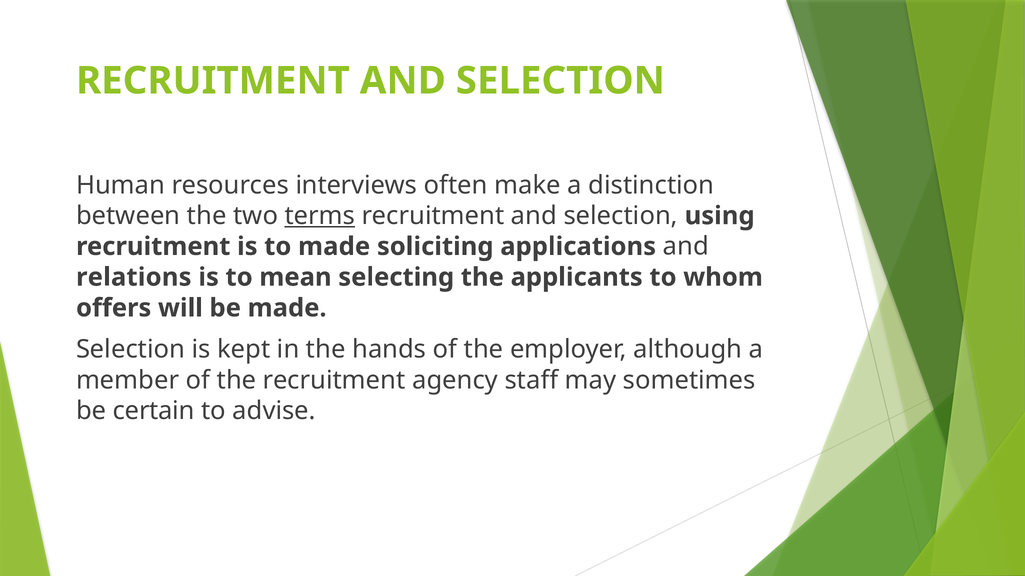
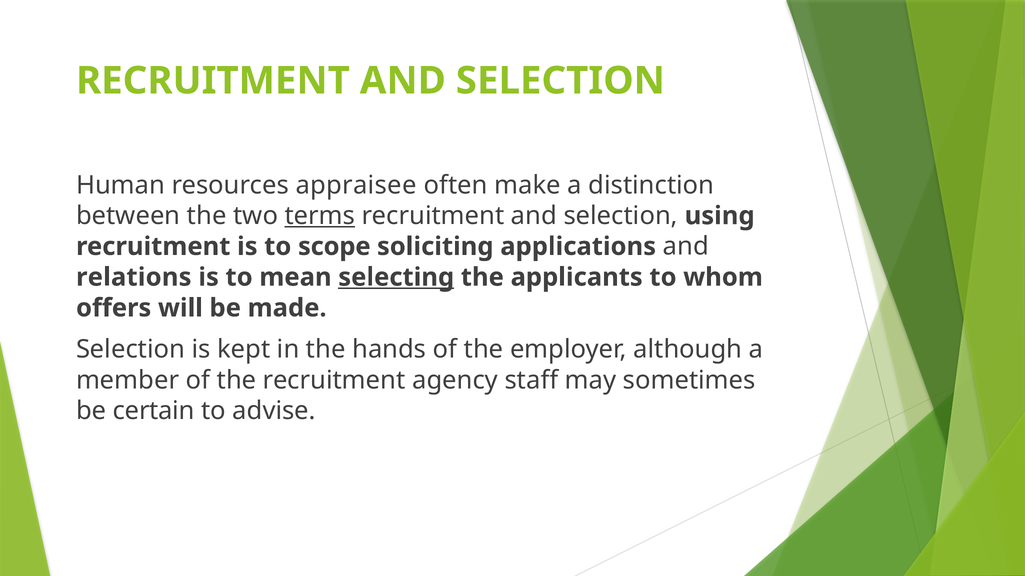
interviews: interviews -> appraisee
to made: made -> scope
selecting underline: none -> present
